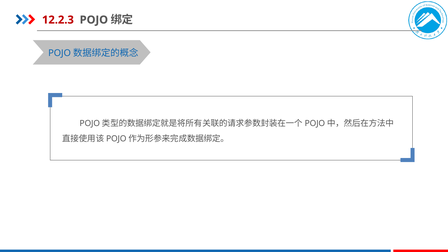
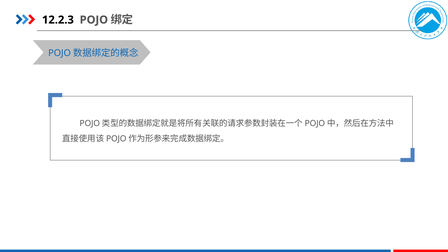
12.2.3 colour: red -> black
